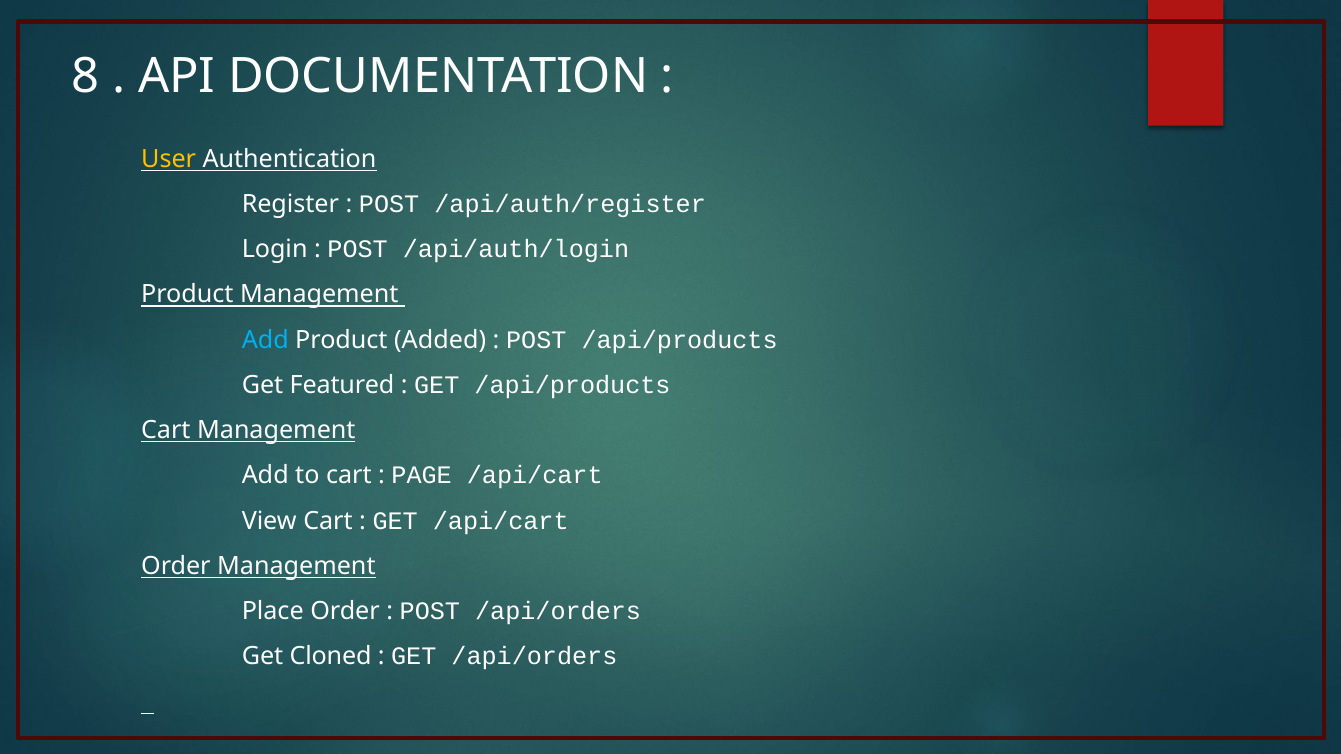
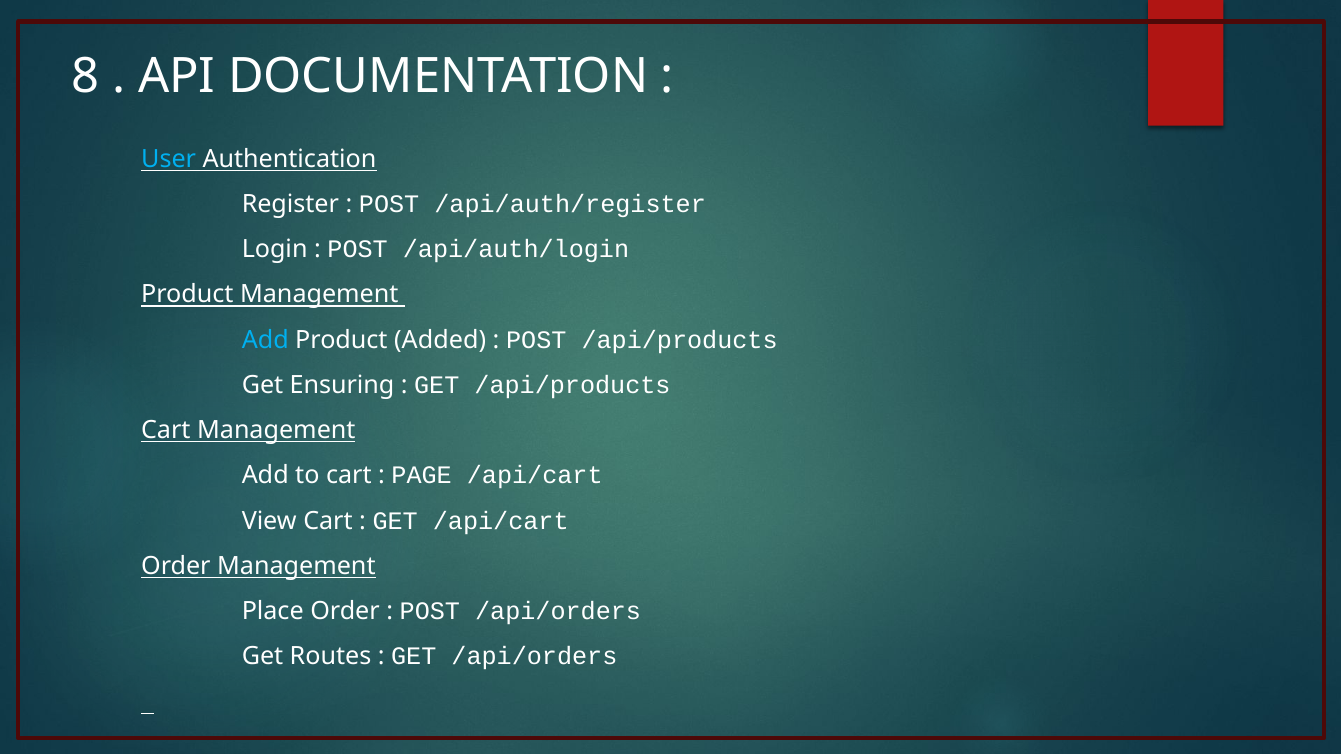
User colour: yellow -> light blue
Featured: Featured -> Ensuring
Cloned: Cloned -> Routes
